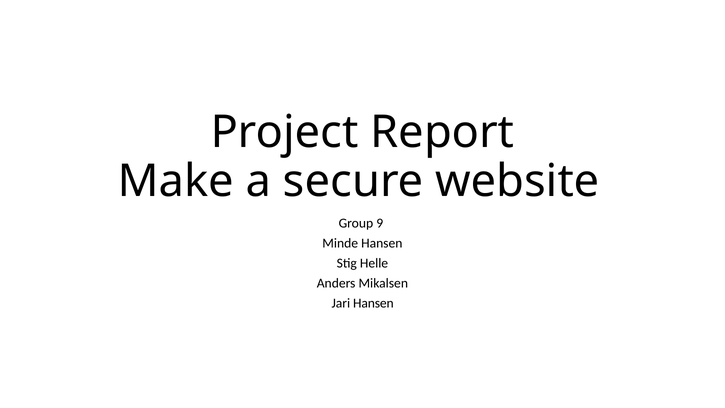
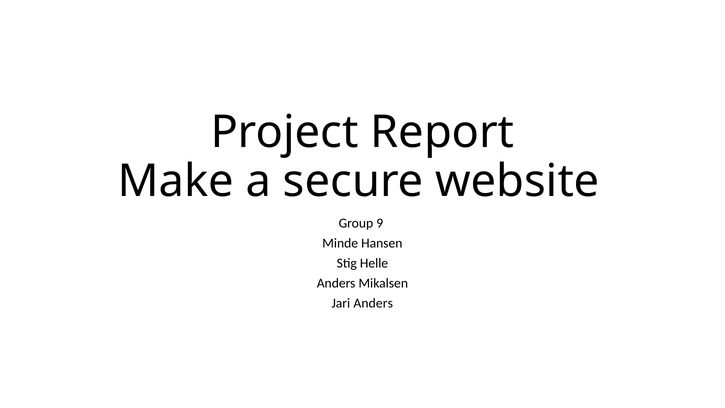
Jari Hansen: Hansen -> Anders
